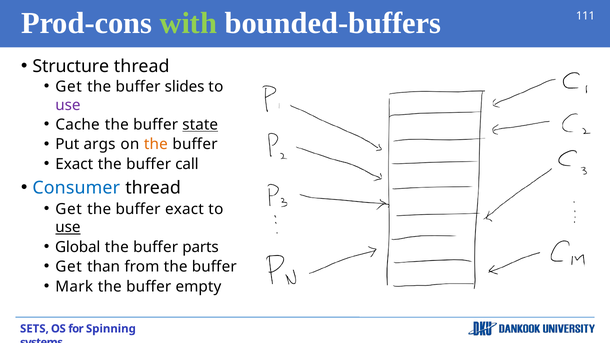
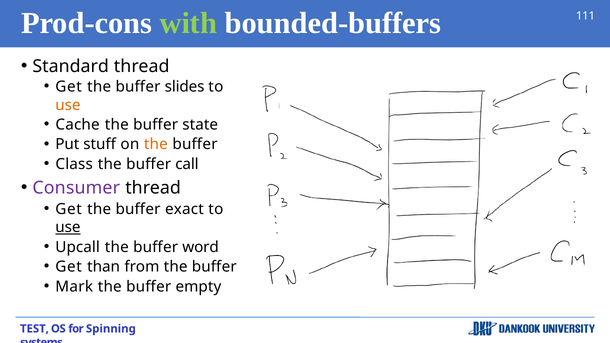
Structure: Structure -> Standard
use at (68, 105) colour: purple -> orange
state underline: present -> none
args: args -> stuff
Exact at (74, 164): Exact -> Class
Consumer colour: blue -> purple
Global: Global -> Upcall
parts: parts -> word
SETS: SETS -> TEST
